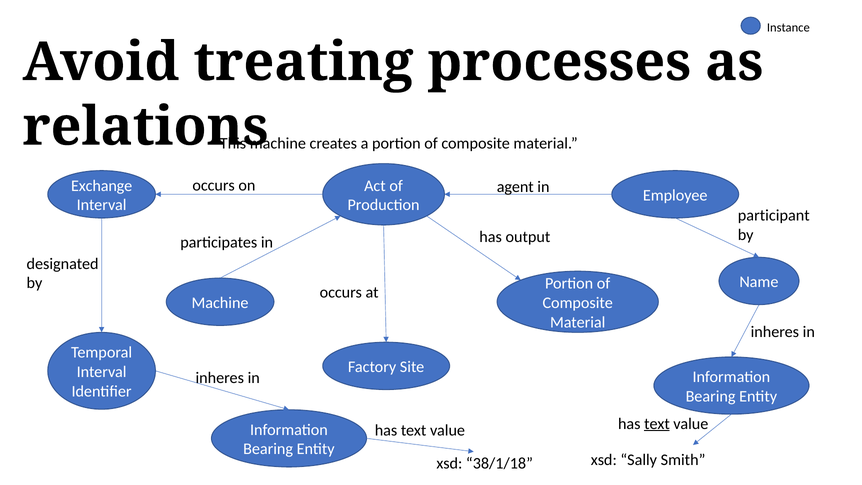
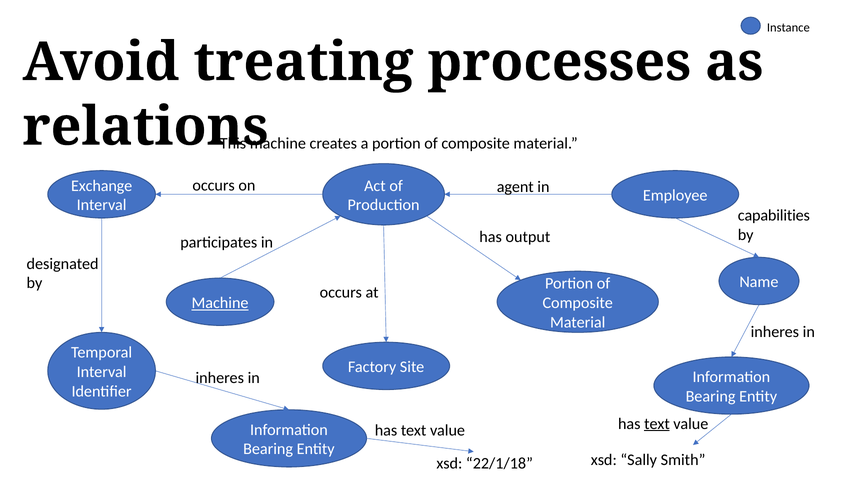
participant: participant -> capabilities
Machine at (220, 303) underline: none -> present
38/1/18: 38/1/18 -> 22/1/18
